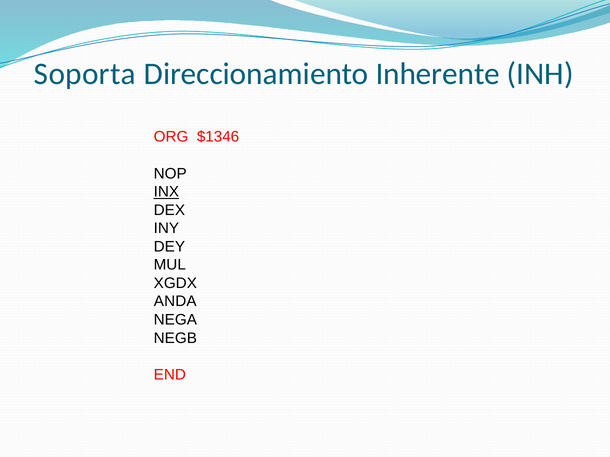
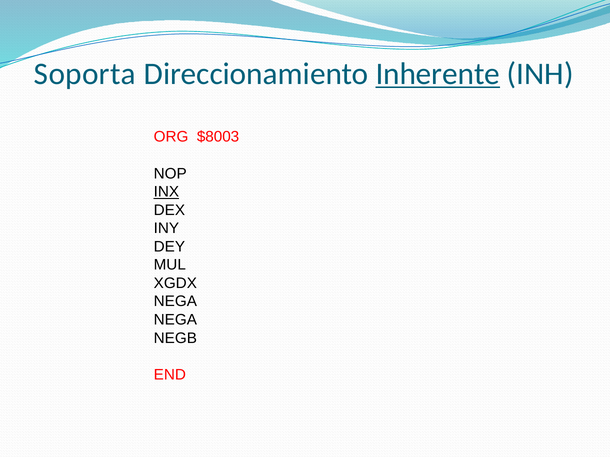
Inherente underline: none -> present
$1346: $1346 -> $8003
ANDA at (175, 302): ANDA -> NEGA
